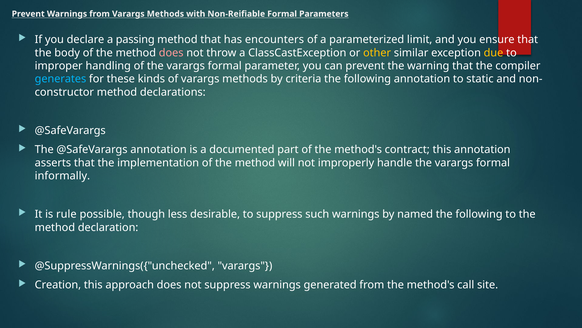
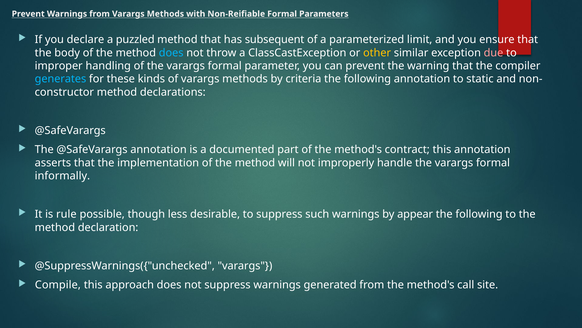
passing: passing -> puzzled
encounters: encounters -> subsequent
does at (171, 53) colour: pink -> light blue
due colour: yellow -> pink
named: named -> appear
Creation: Creation -> Compile
